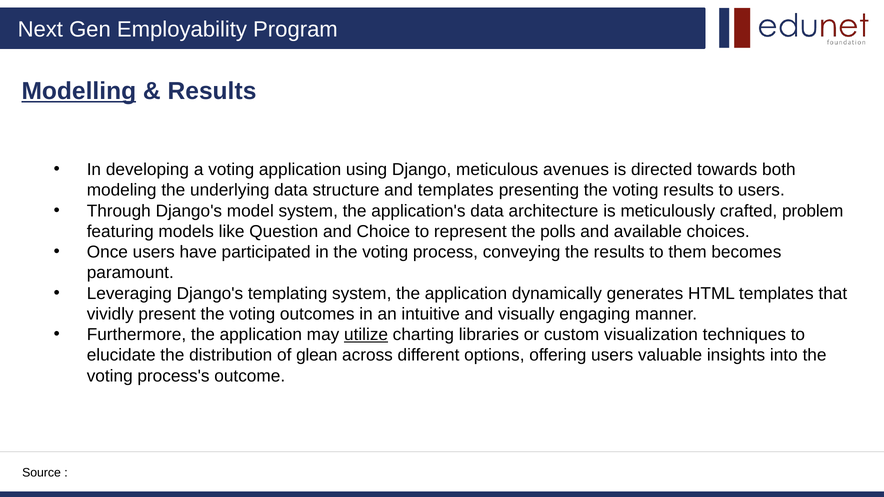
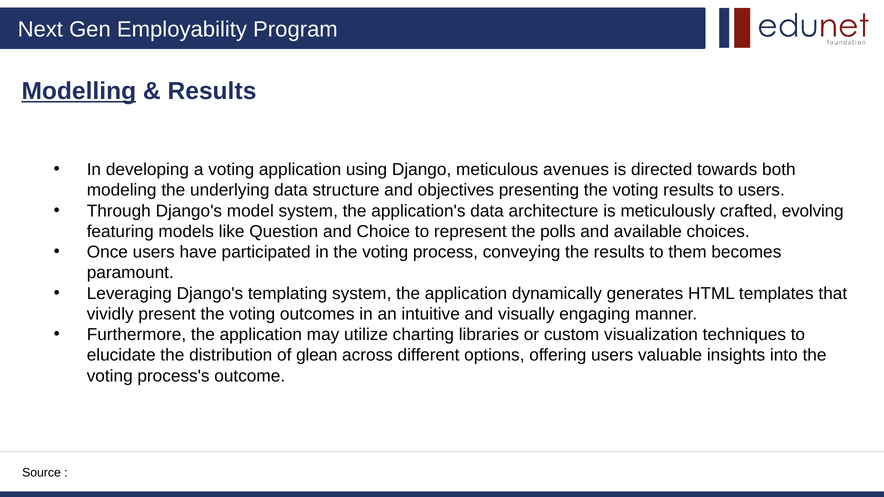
and templates: templates -> objectives
problem: problem -> evolving
utilize underline: present -> none
